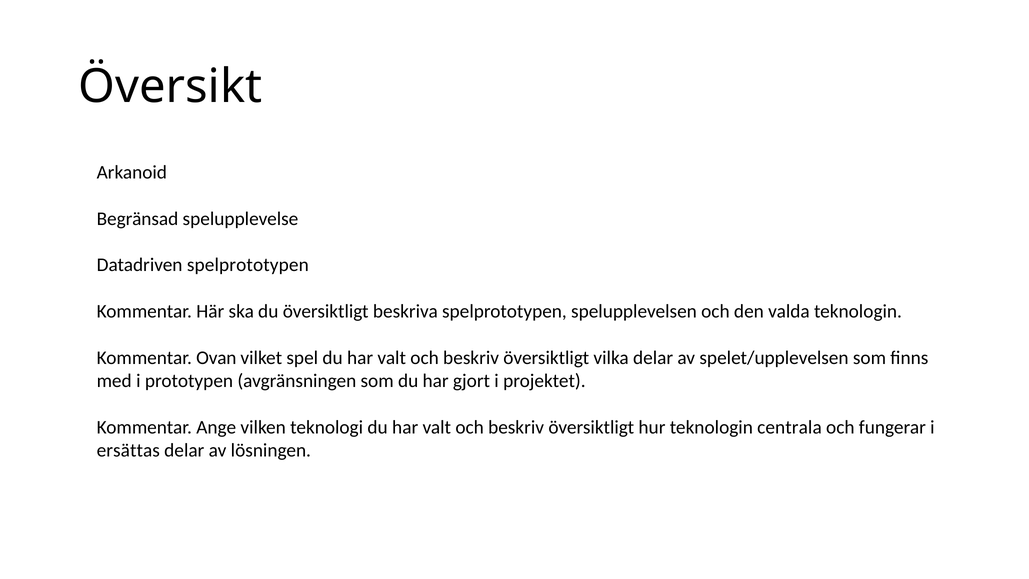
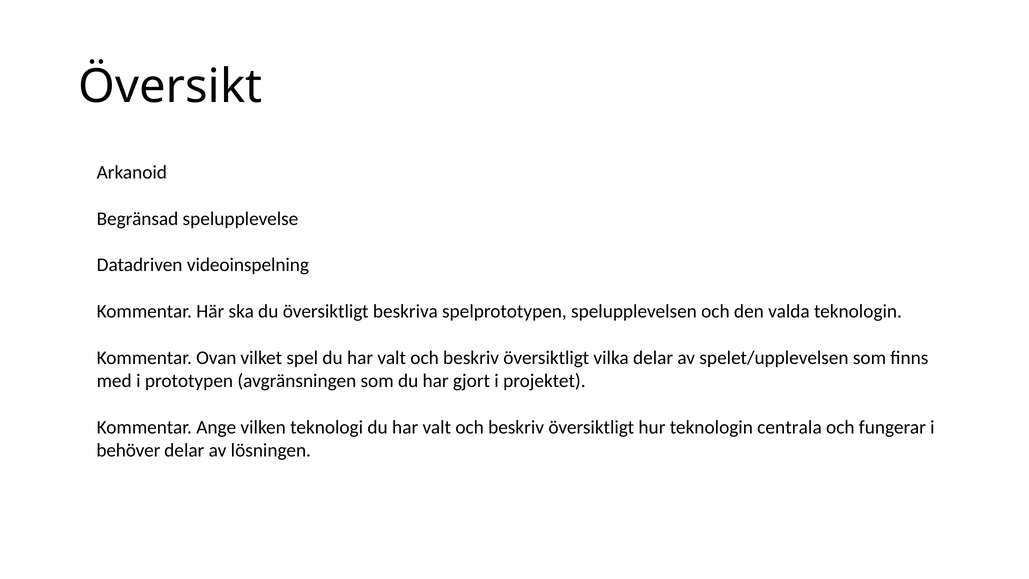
Datadriven spelprototypen: spelprototypen -> videoinspelning
ersättas: ersättas -> behöver
